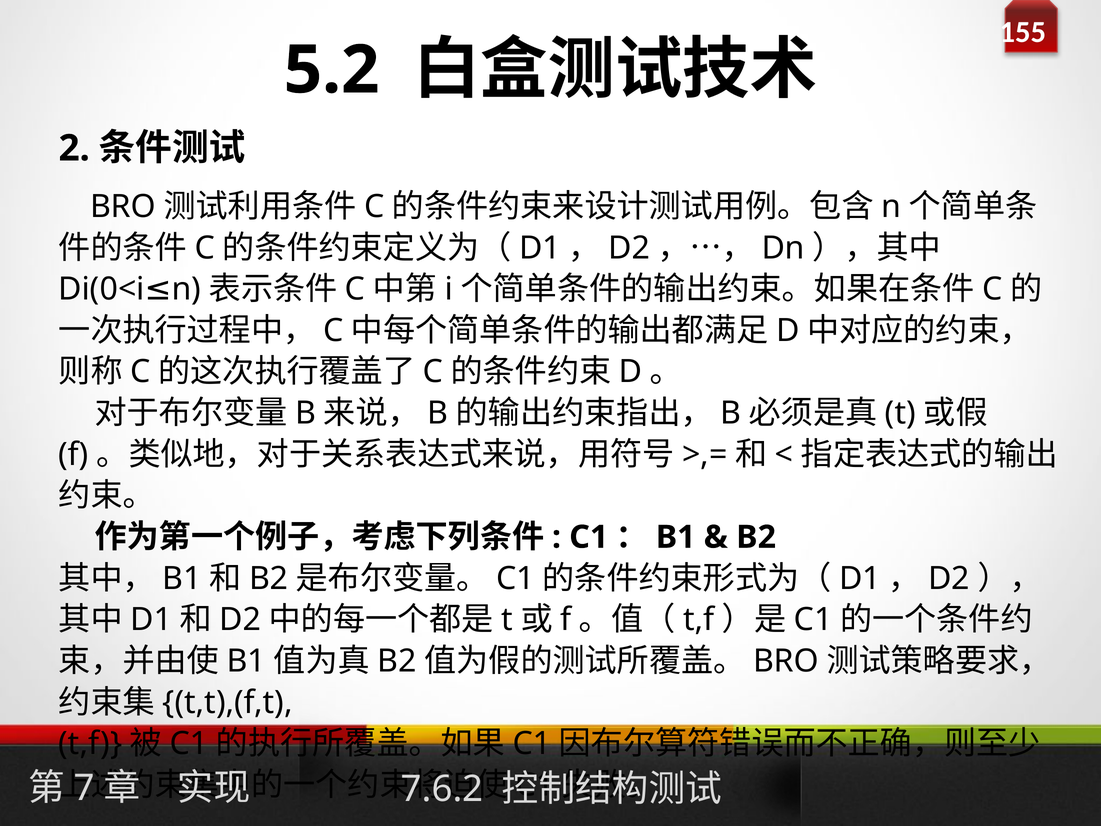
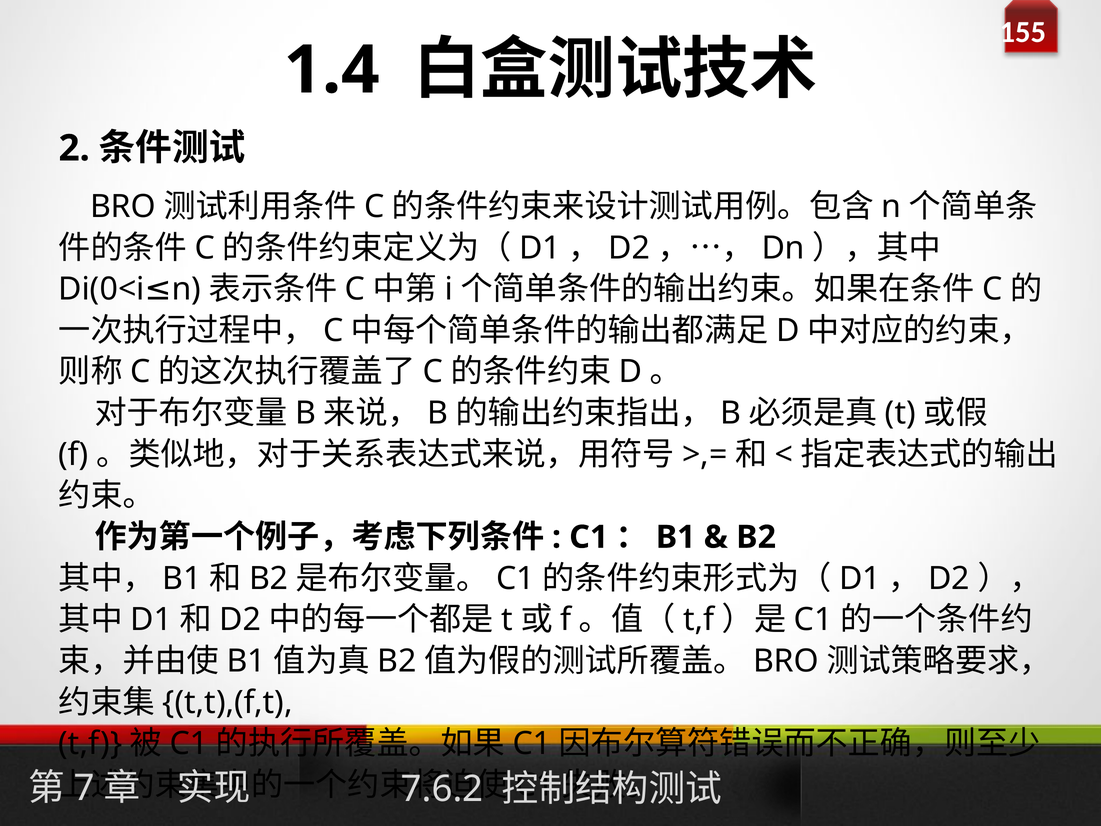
5.2: 5.2 -> 1.4
